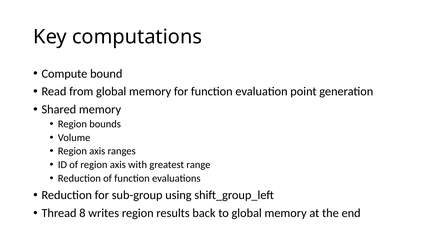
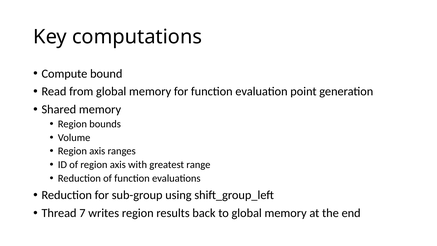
8: 8 -> 7
